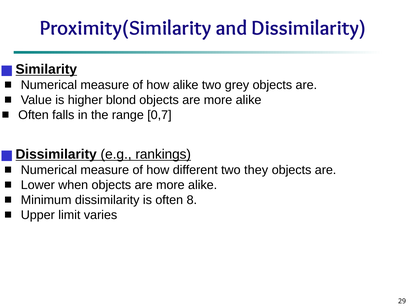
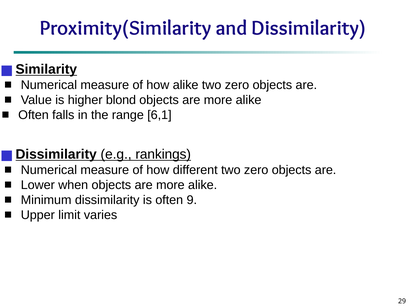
alike two grey: grey -> zero
0,7: 0,7 -> 6,1
different two they: they -> zero
8: 8 -> 9
